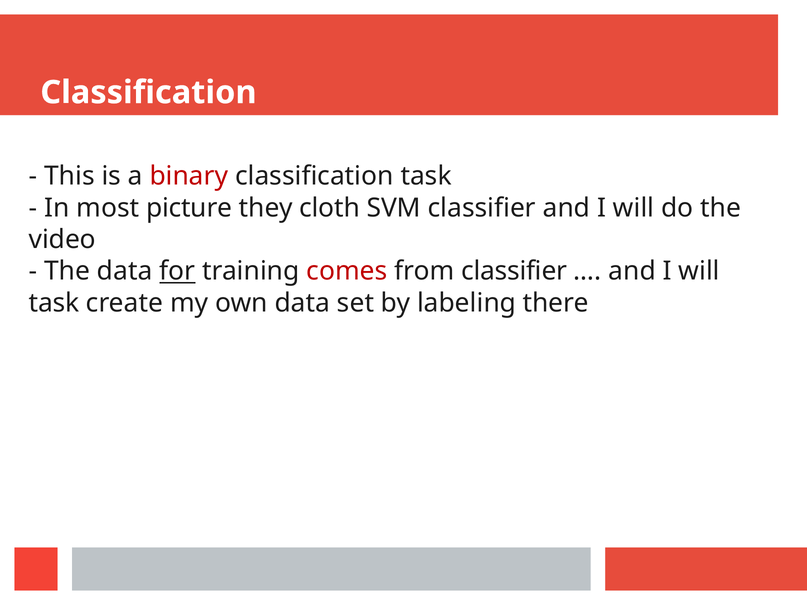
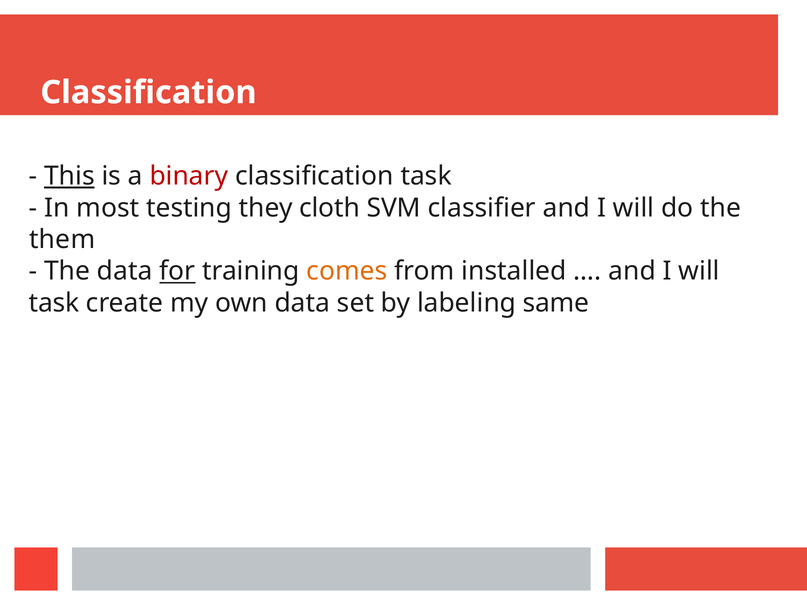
This underline: none -> present
picture: picture -> testing
video: video -> them
comes colour: red -> orange
from classifier: classifier -> installed
there: there -> same
